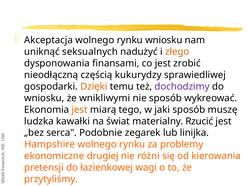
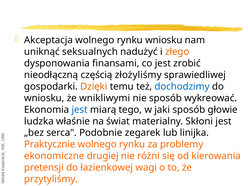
kukurydzy: kukurydzy -> złożyliśmy
dochodzimy colour: purple -> blue
jest at (80, 110) colour: orange -> blue
muszę: muszę -> głowie
kawałki: kawałki -> właśnie
Rzucić: Rzucić -> Skłoni
Hampshire: Hampshire -> Praktycznie
